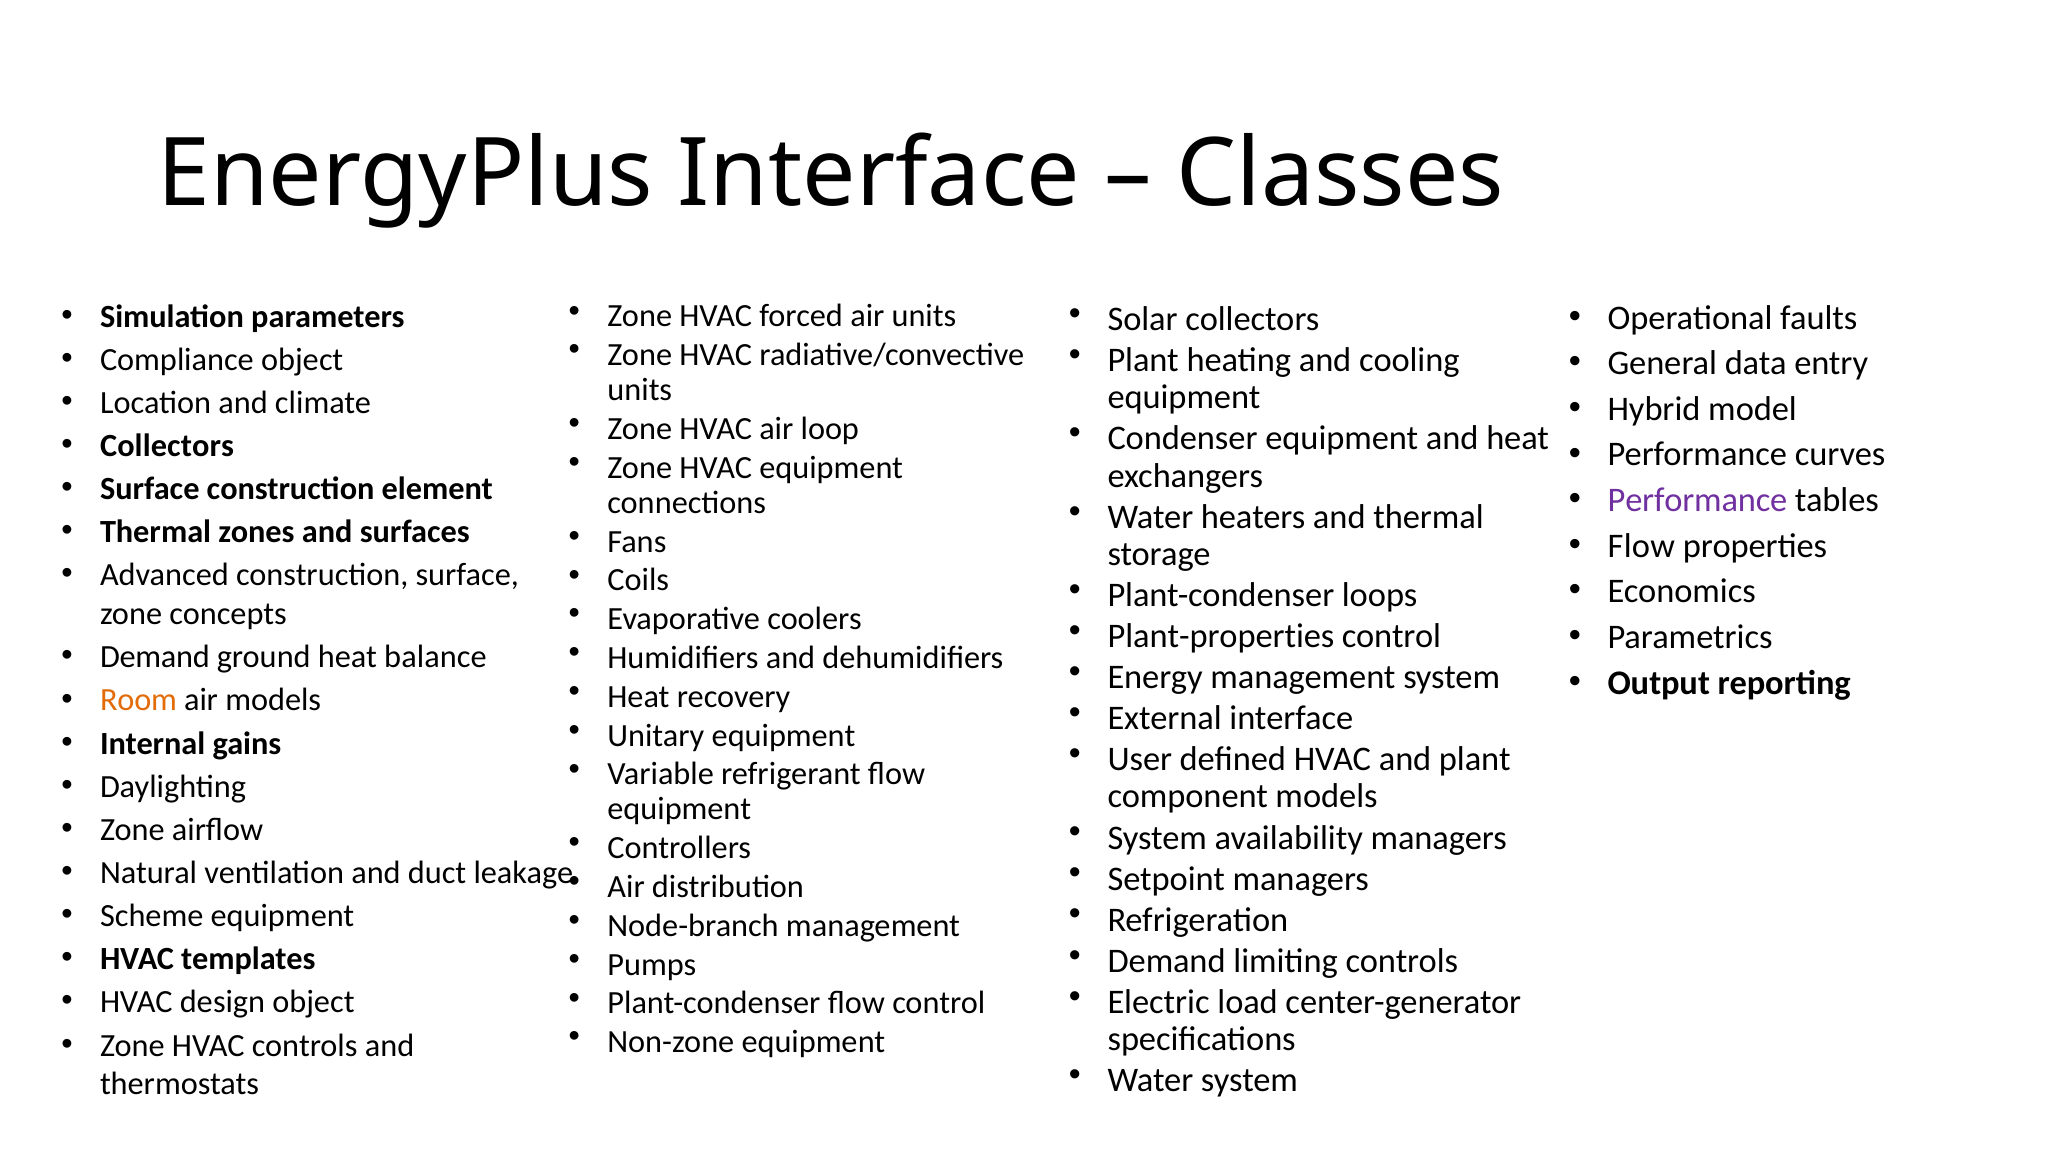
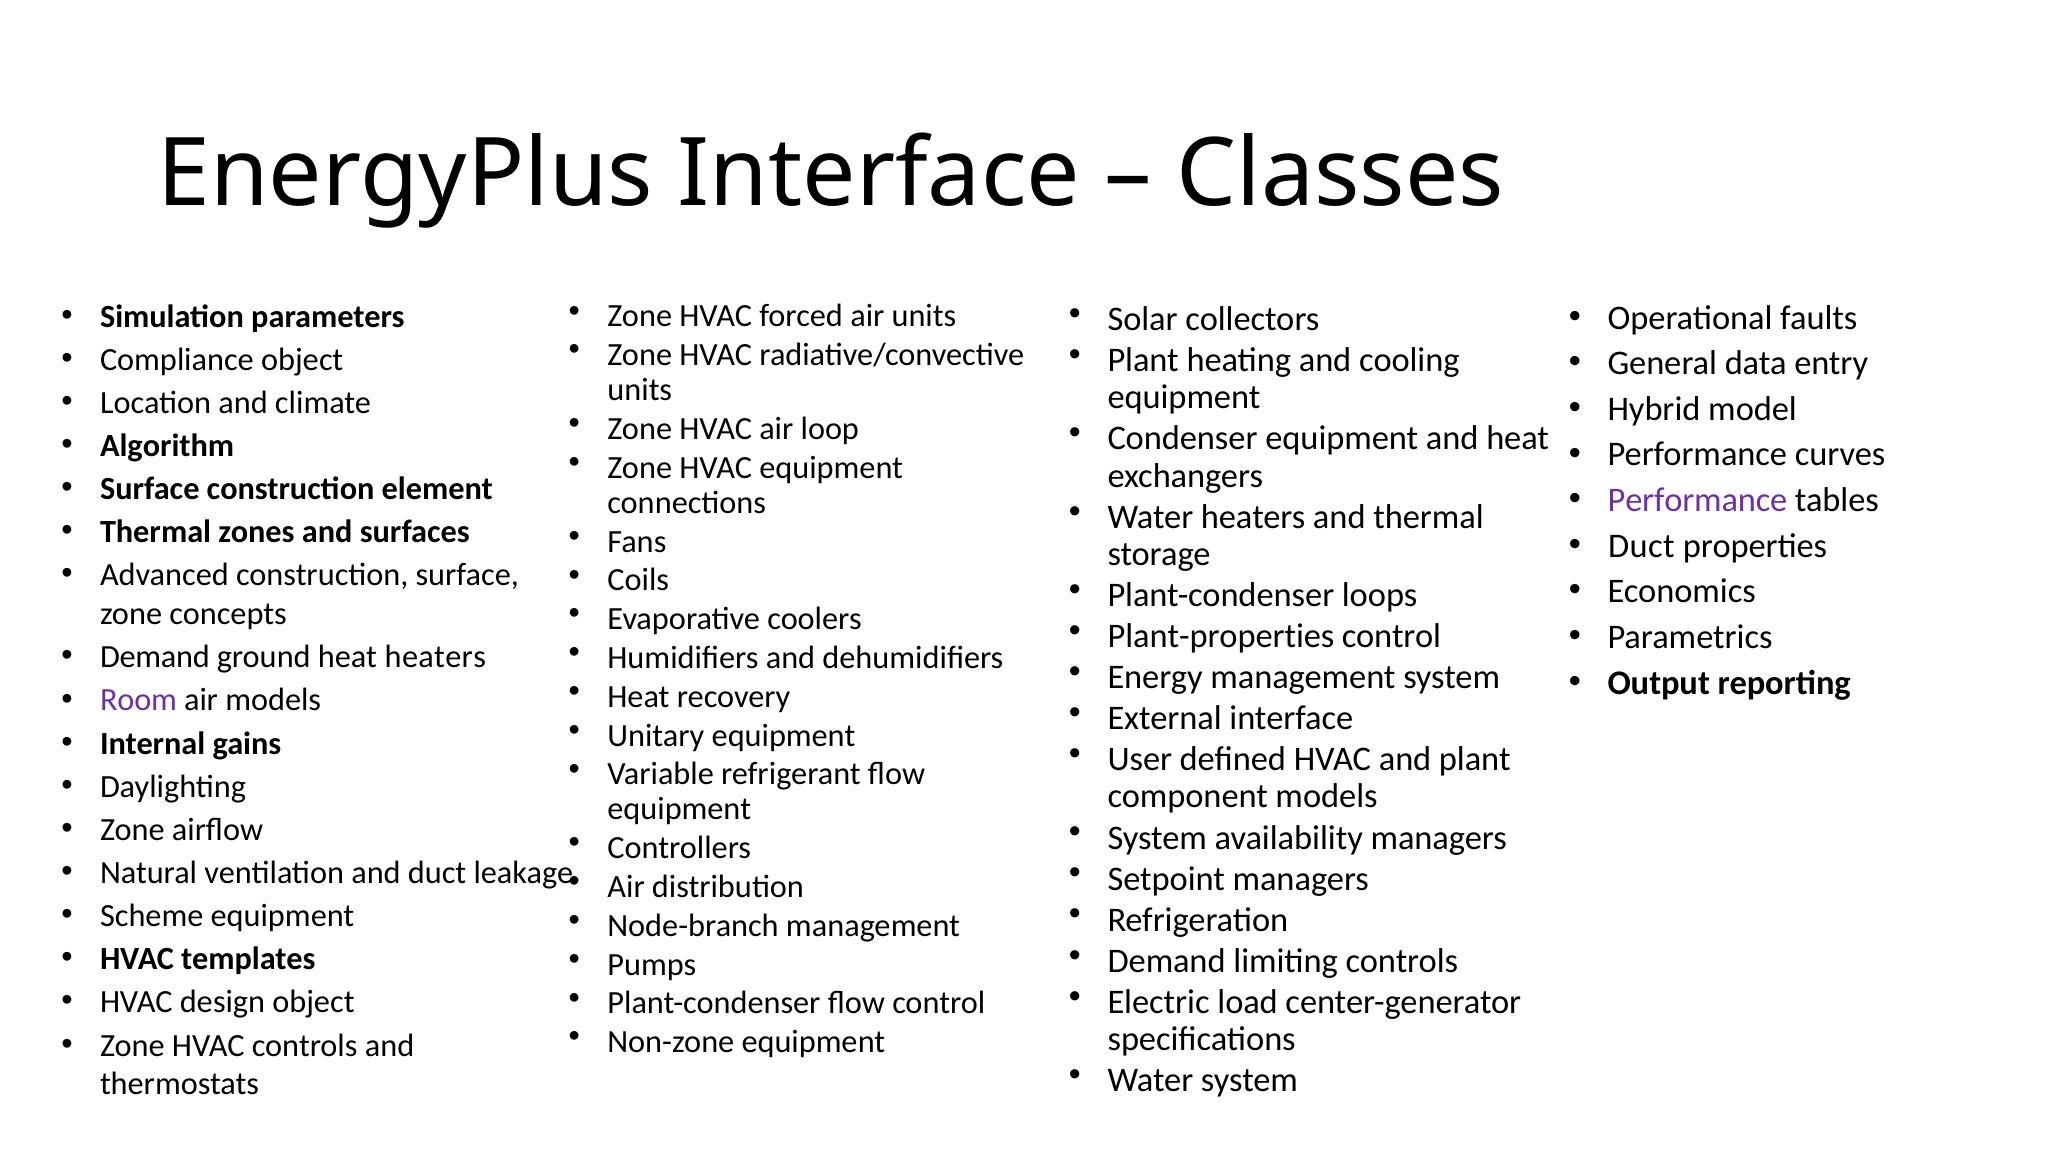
Collectors at (167, 446): Collectors -> Algorithm
Flow at (1641, 546): Flow -> Duct
heat balance: balance -> heaters
Room colour: orange -> purple
